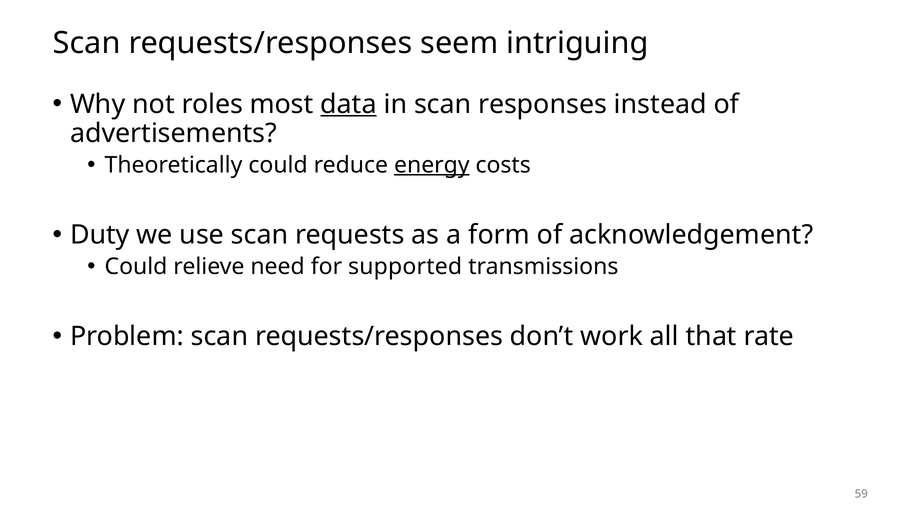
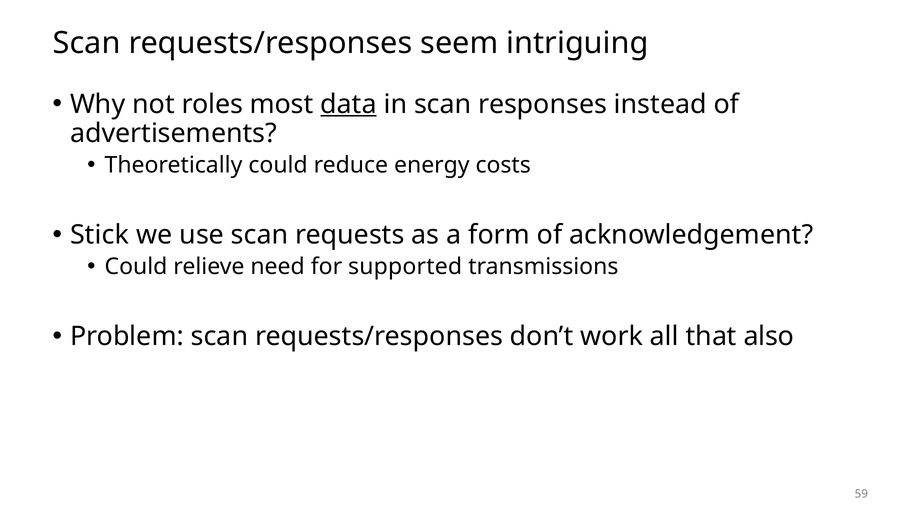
energy underline: present -> none
Duty: Duty -> Stick
rate: rate -> also
